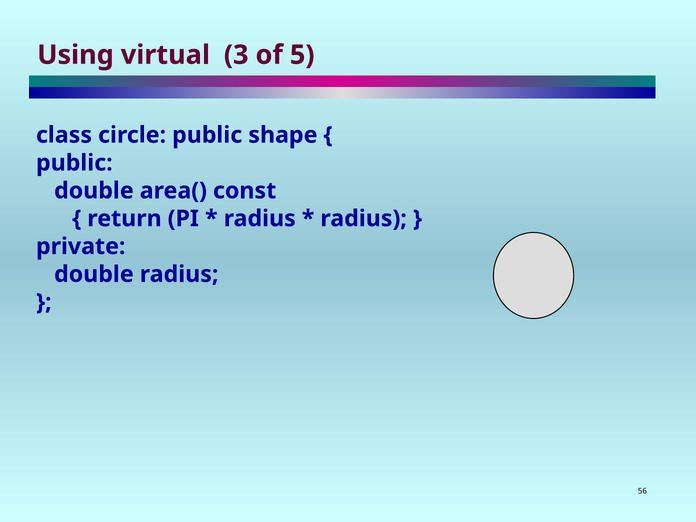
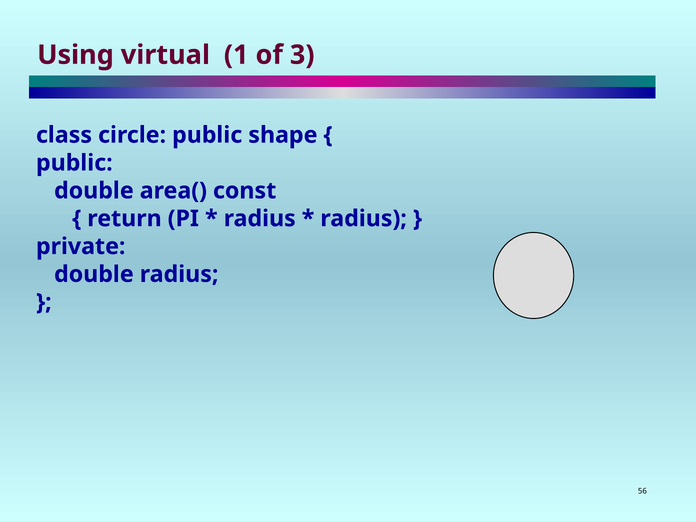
3: 3 -> 1
5: 5 -> 3
